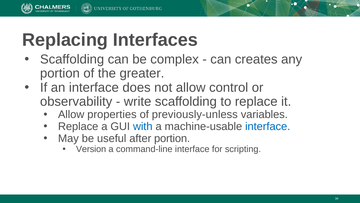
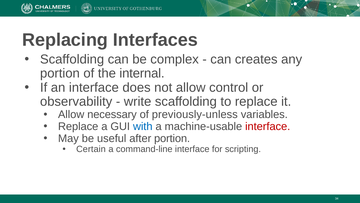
greater: greater -> internal
properties: properties -> necessary
interface at (268, 126) colour: blue -> red
Version: Version -> Certain
